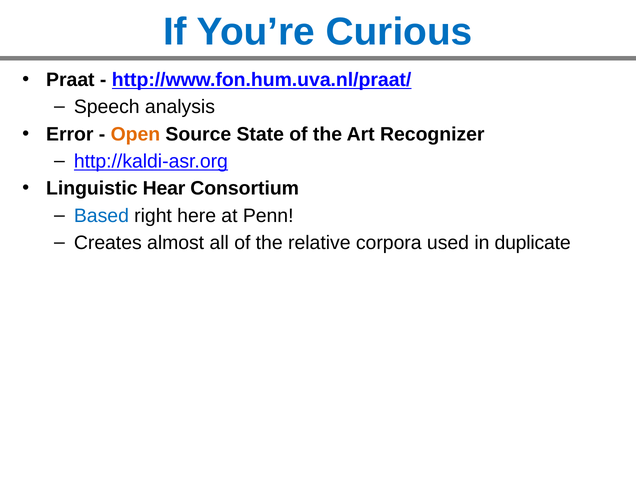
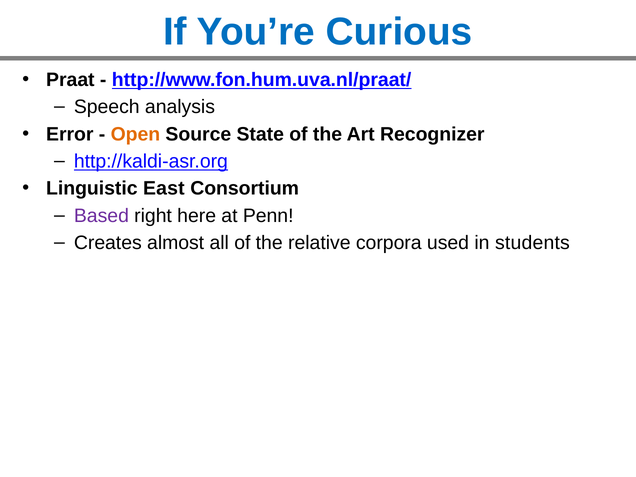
Hear: Hear -> East
Based colour: blue -> purple
duplicate: duplicate -> students
